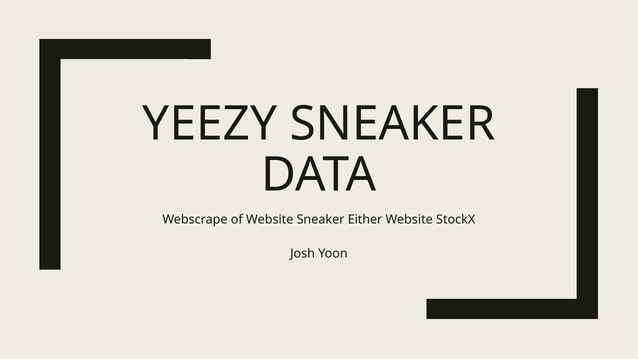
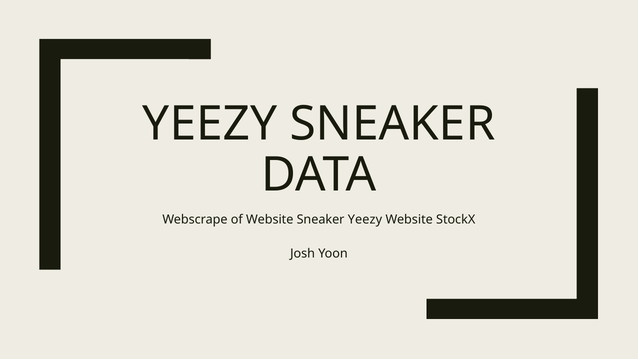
Sneaker Either: Either -> Yeezy
